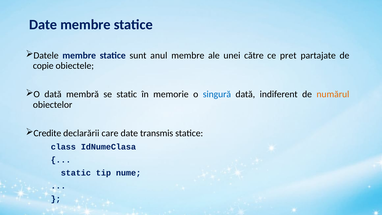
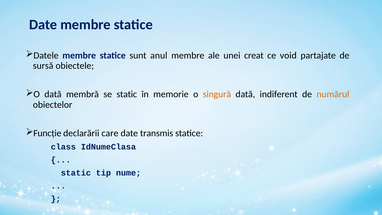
către: către -> creat
pret: pret -> void
copie: copie -> sursă
singură colour: blue -> orange
Credite: Credite -> Funcție
